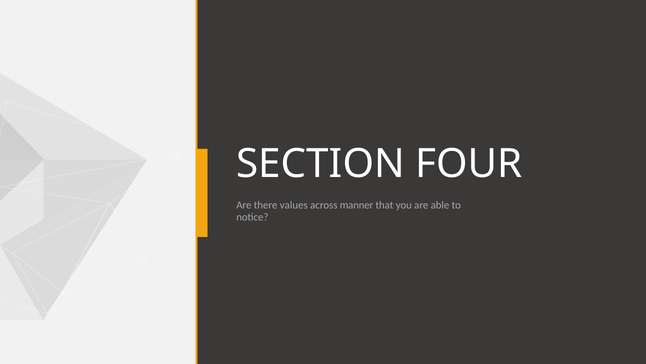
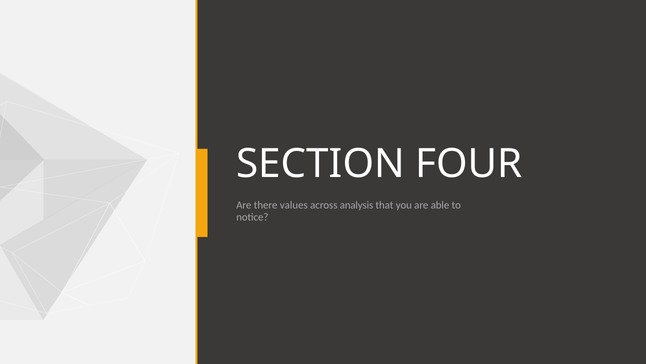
manner: manner -> analysis
